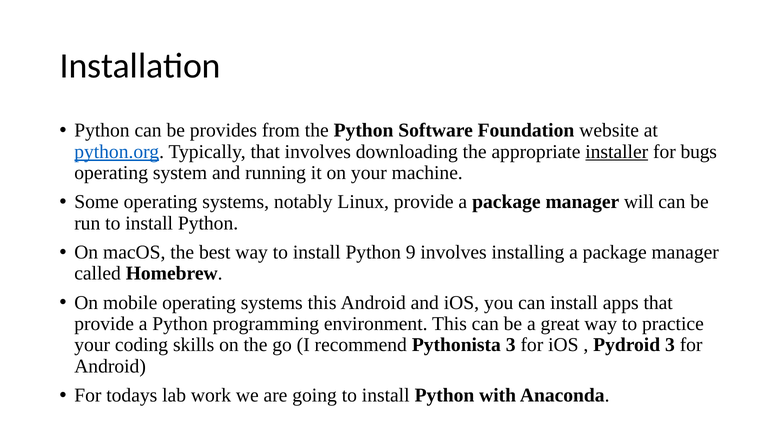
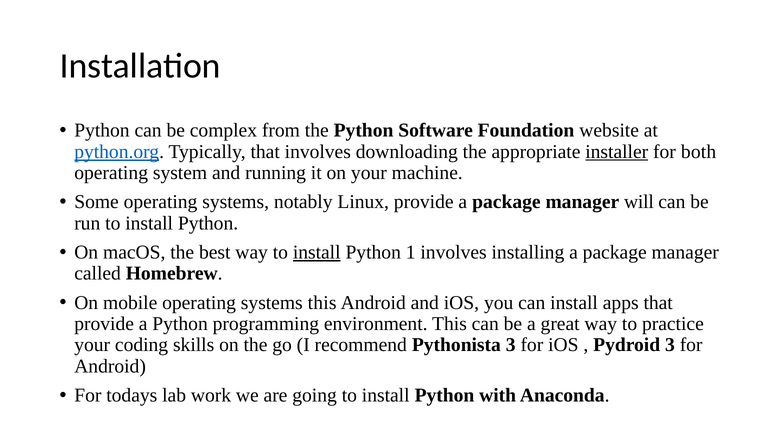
provides: provides -> complex
bugs: bugs -> both
install at (317, 252) underline: none -> present
9: 9 -> 1
